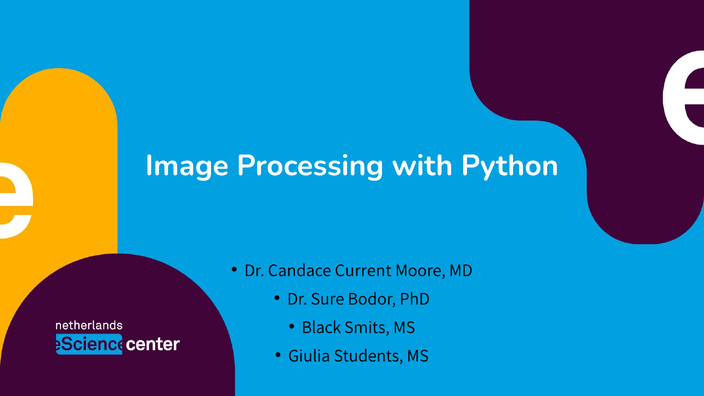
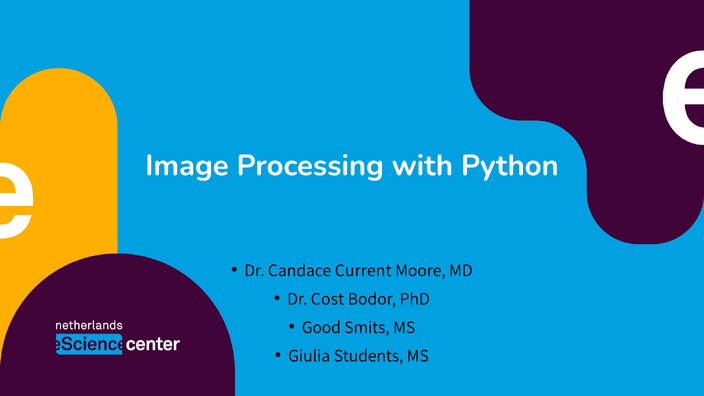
Sure: Sure -> Cost
Black: Black -> Good
